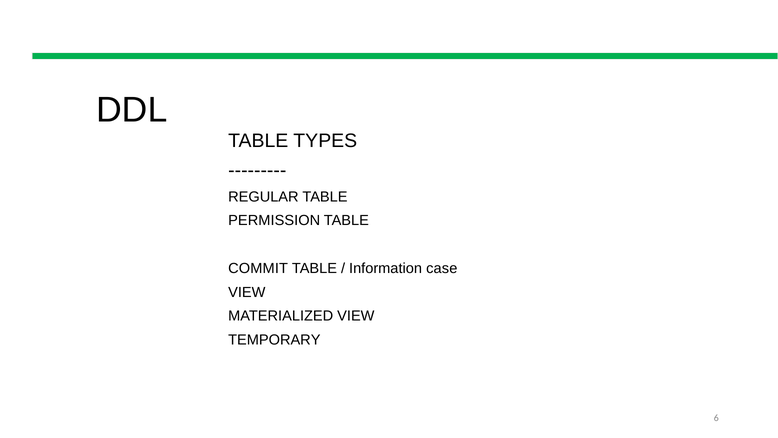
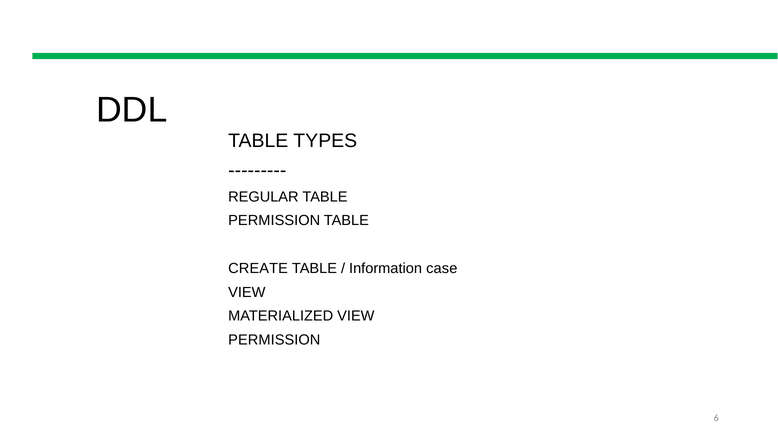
COMMIT: COMMIT -> CREATE
TEMPORARY at (274, 340): TEMPORARY -> PERMISSION
